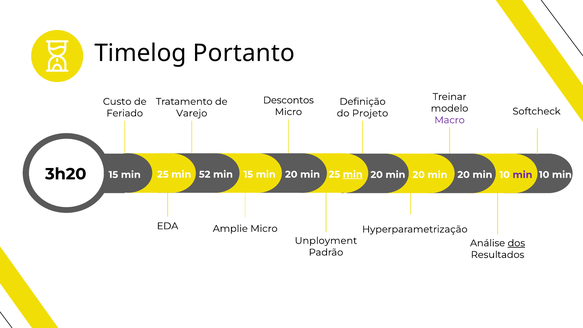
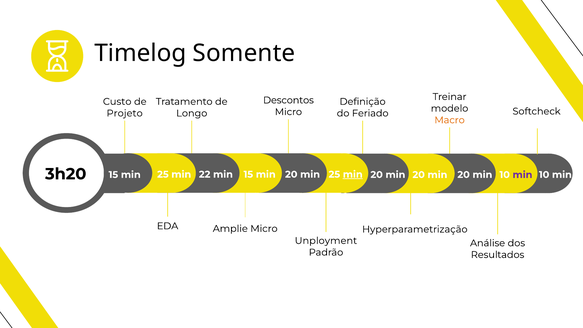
Portanto: Portanto -> Somente
Feriado: Feriado -> Projeto
Varejo: Varejo -> Longo
Projeto: Projeto -> Feriado
Macro colour: purple -> orange
52: 52 -> 22
dos underline: present -> none
